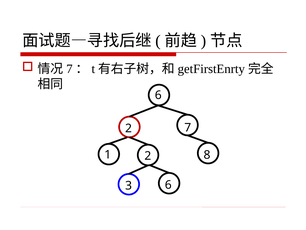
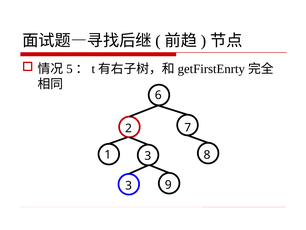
7 at (69, 69): 7 -> 5
1 2: 2 -> 3
3 6: 6 -> 9
